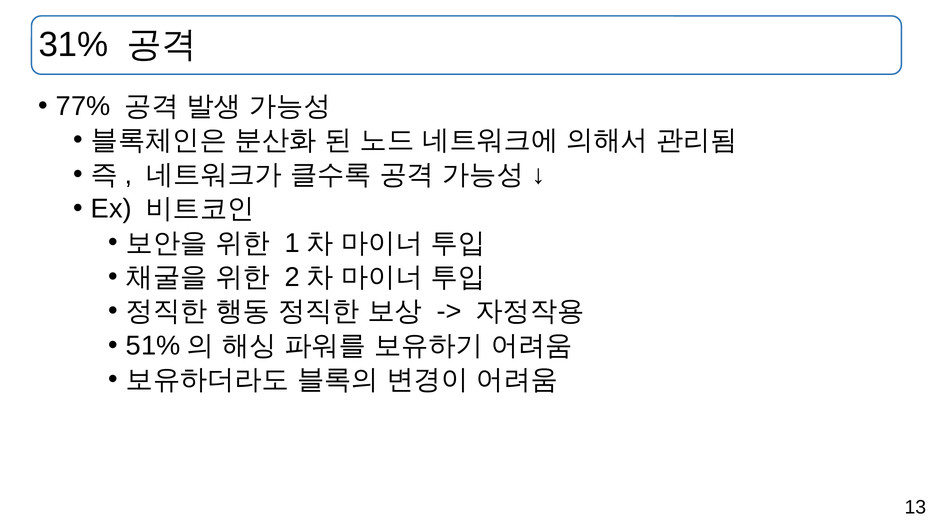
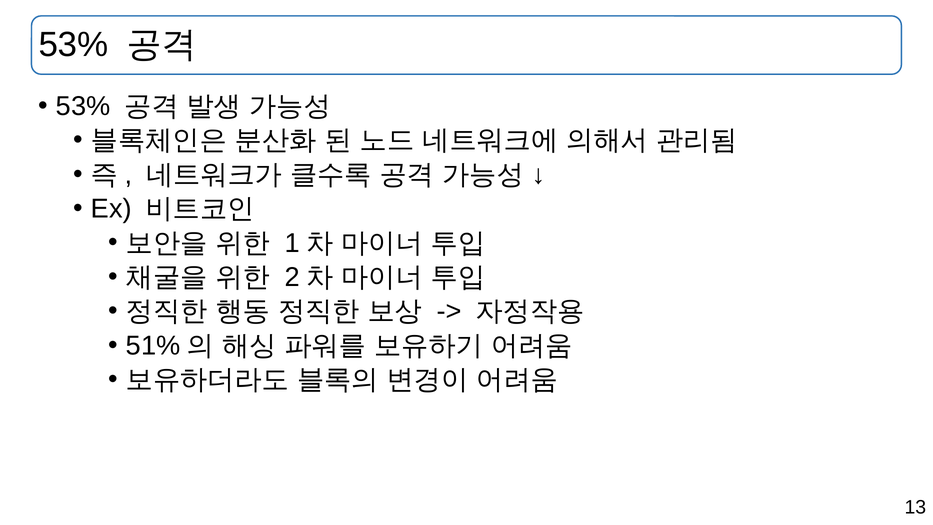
31% at (74, 45): 31% -> 53%
77% at (83, 106): 77% -> 53%
